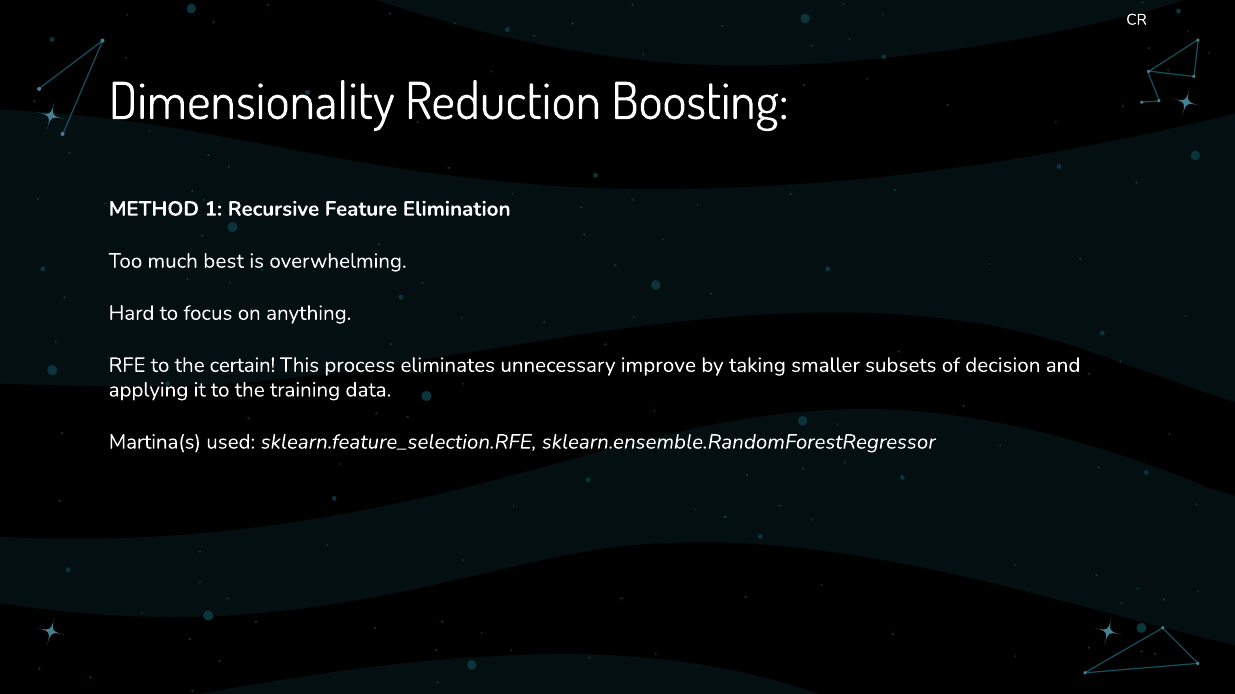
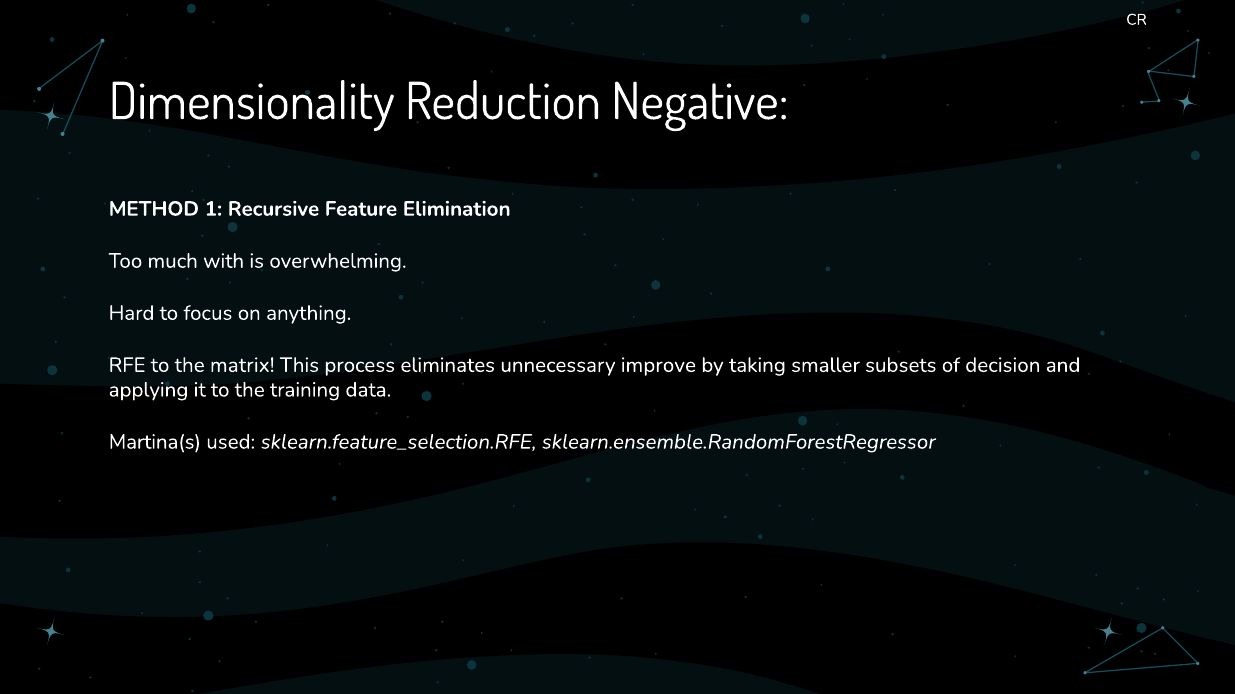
Boosting: Boosting -> Negative
best: best -> with
certain: certain -> matrix
